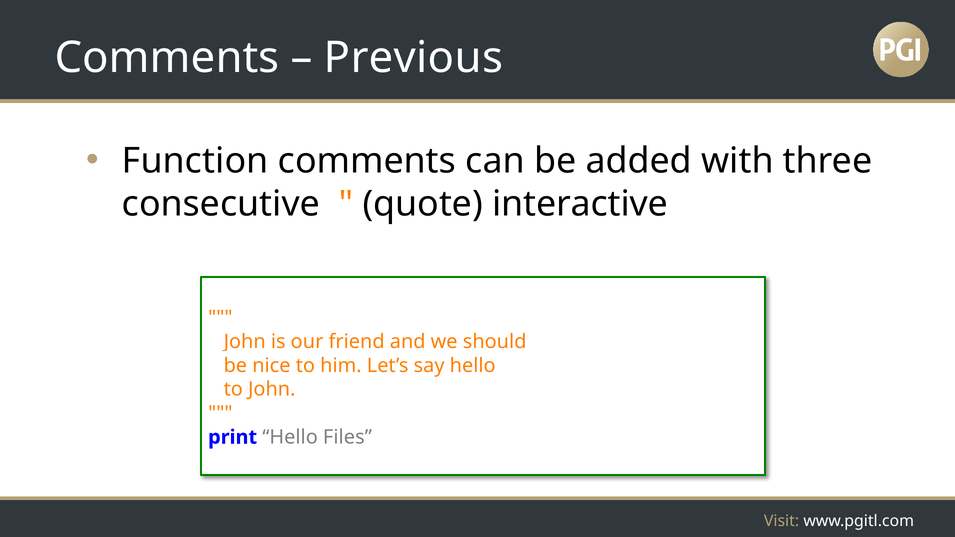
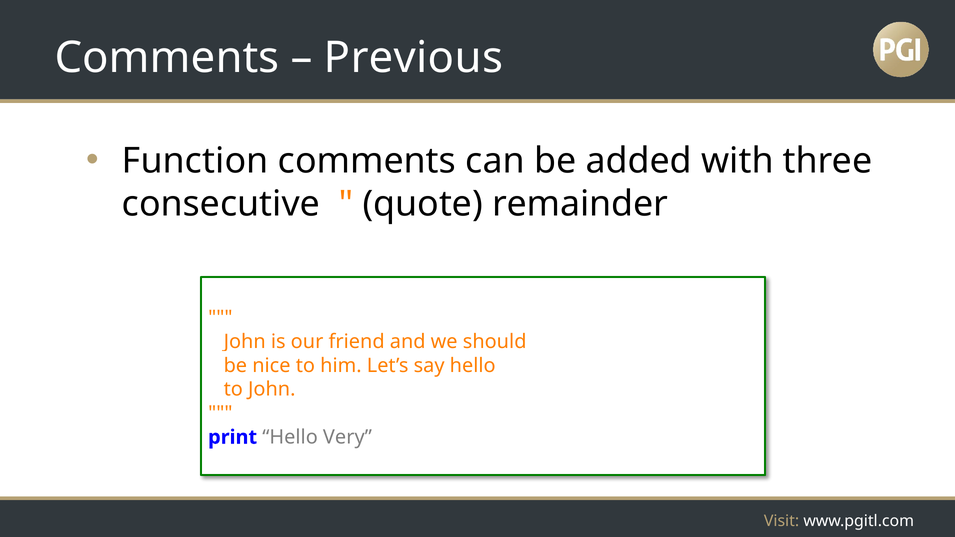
interactive: interactive -> remainder
Files: Files -> Very
